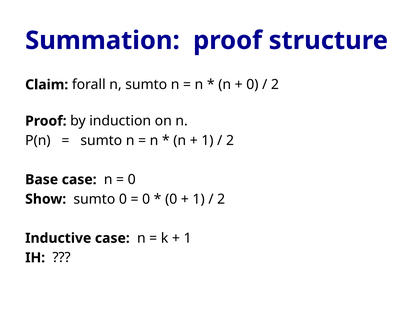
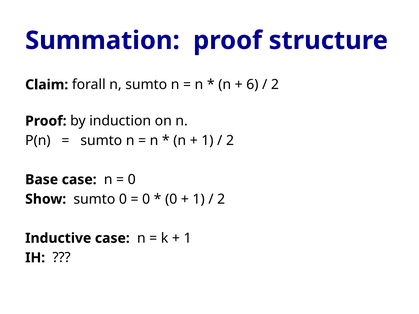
0 at (252, 85): 0 -> 6
